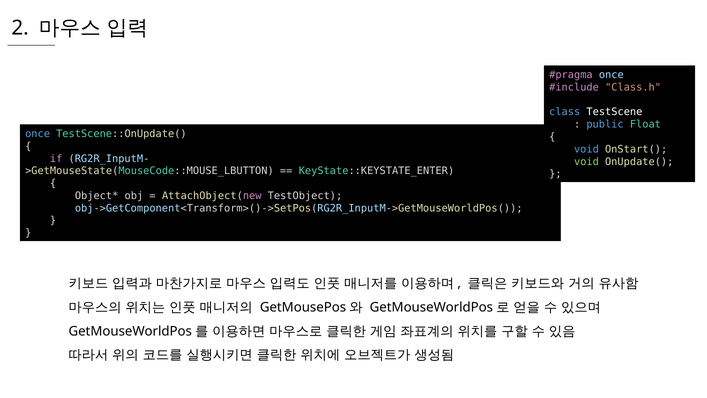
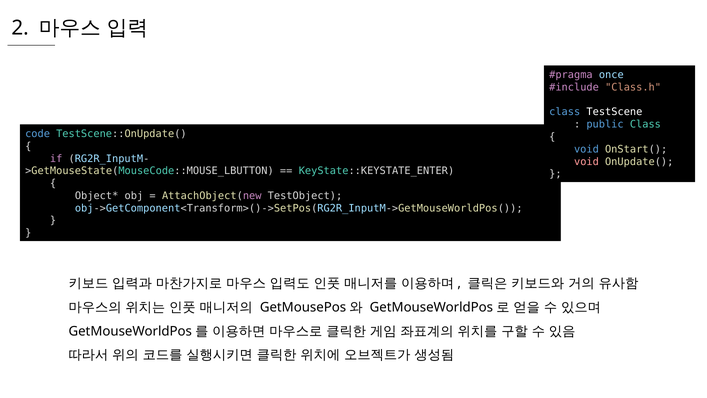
public Float: Float -> Class
once at (38, 134): once -> code
void at (586, 162) colour: light green -> pink
